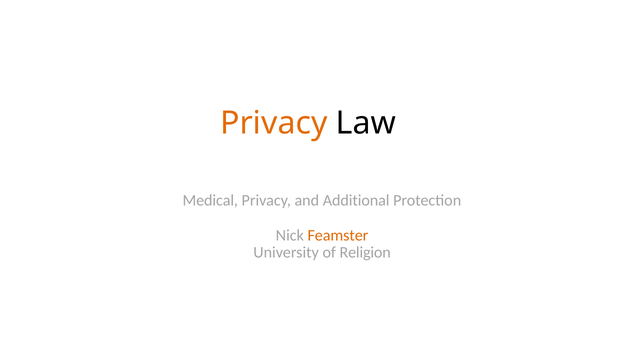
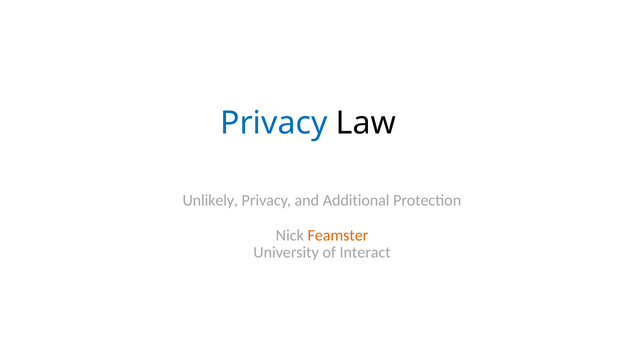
Privacy at (274, 123) colour: orange -> blue
Medical: Medical -> Unlikely
Religion: Religion -> Interact
